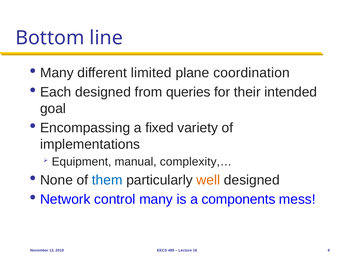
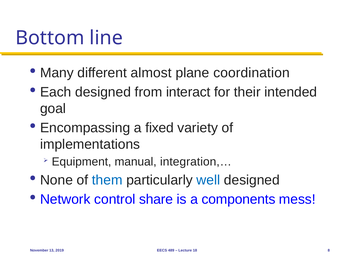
limited: limited -> almost
queries: queries -> interact
complexity,…: complexity,… -> integration,…
well colour: orange -> blue
control many: many -> share
